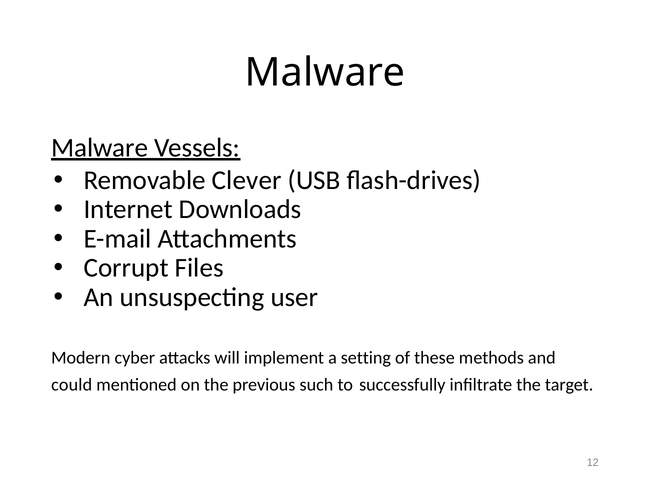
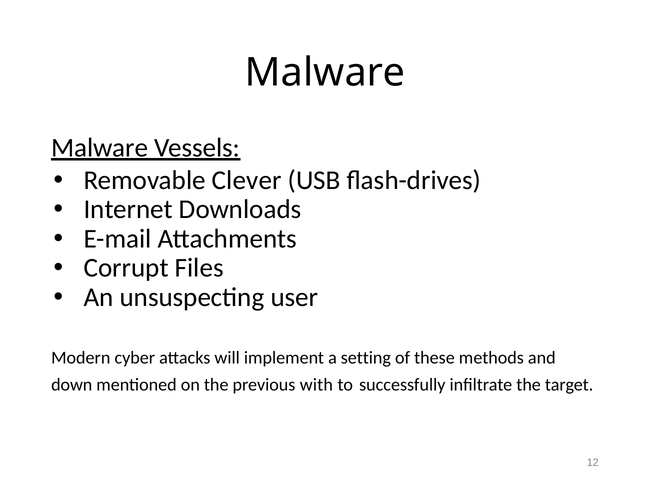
could: could -> down
such: such -> with
